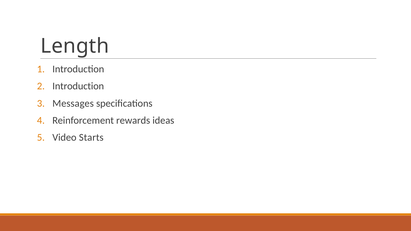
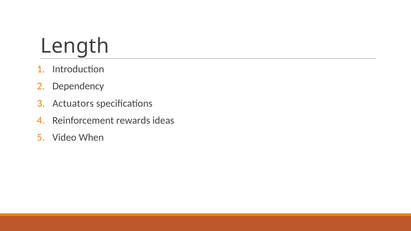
Introduction at (78, 86): Introduction -> Dependency
Messages: Messages -> Actuators
Starts: Starts -> When
